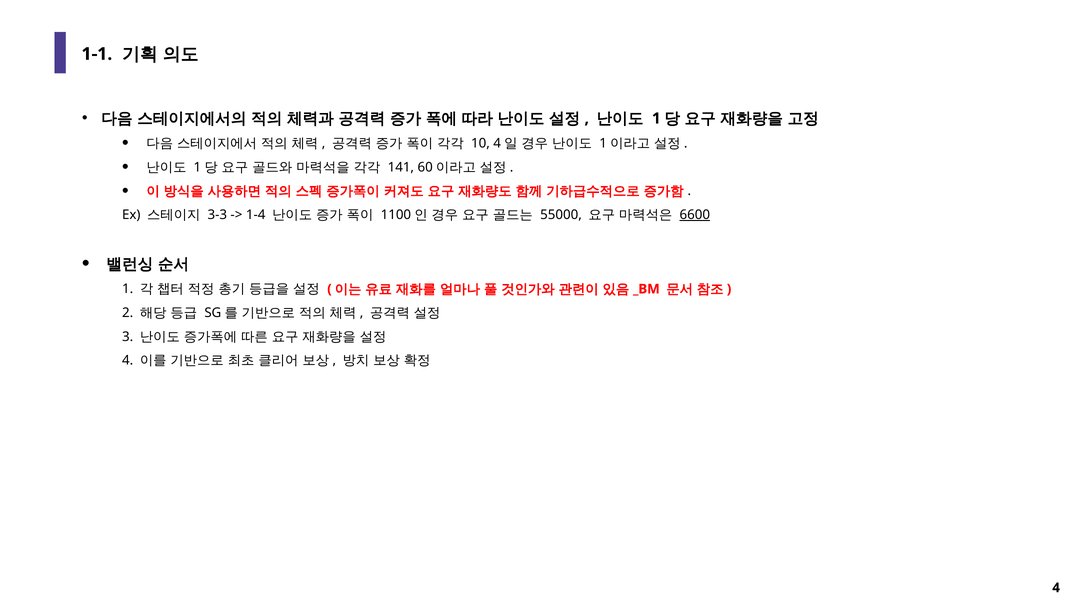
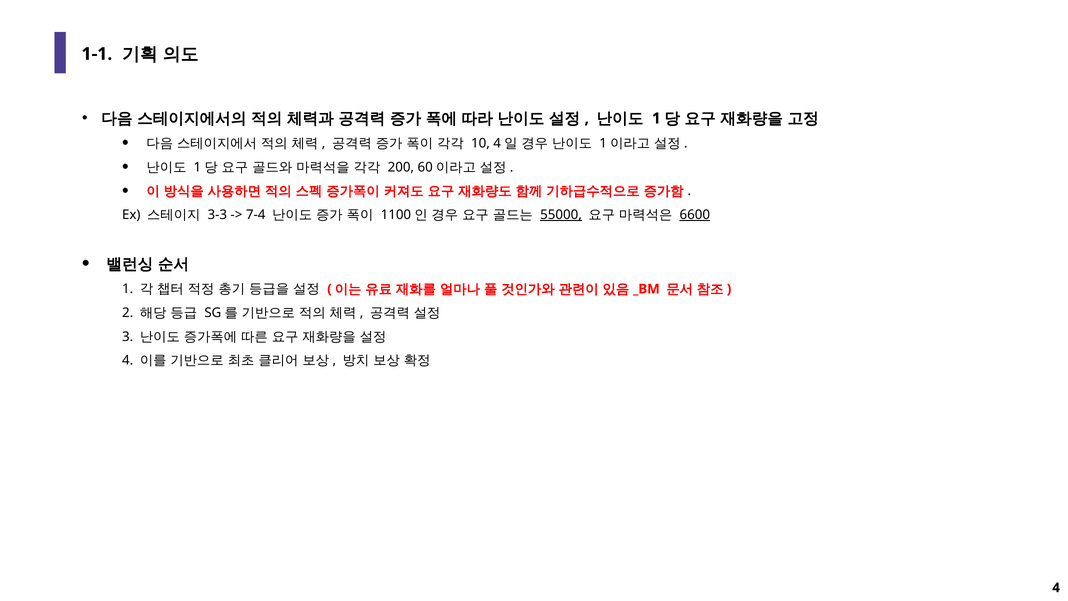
141: 141 -> 200
1-4: 1-4 -> 7-4
55000 underline: none -> present
